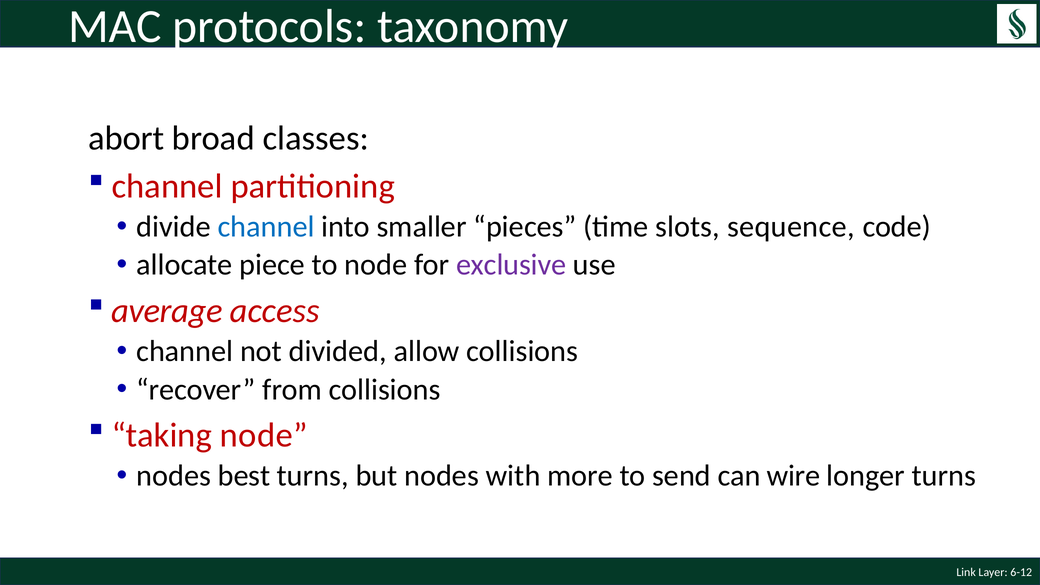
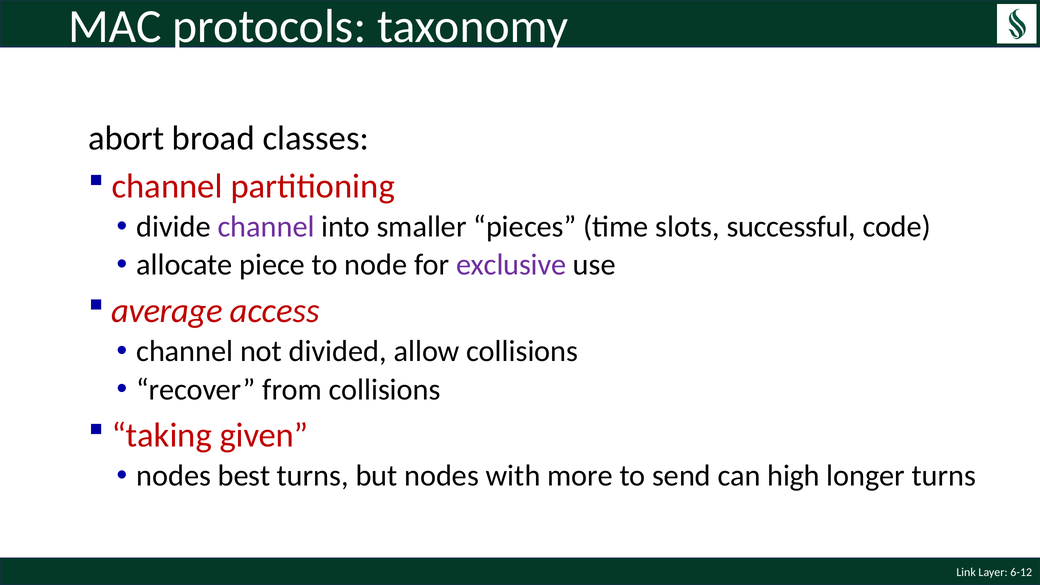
channel at (266, 227) colour: blue -> purple
sequence: sequence -> successful
taking node: node -> given
wire: wire -> high
